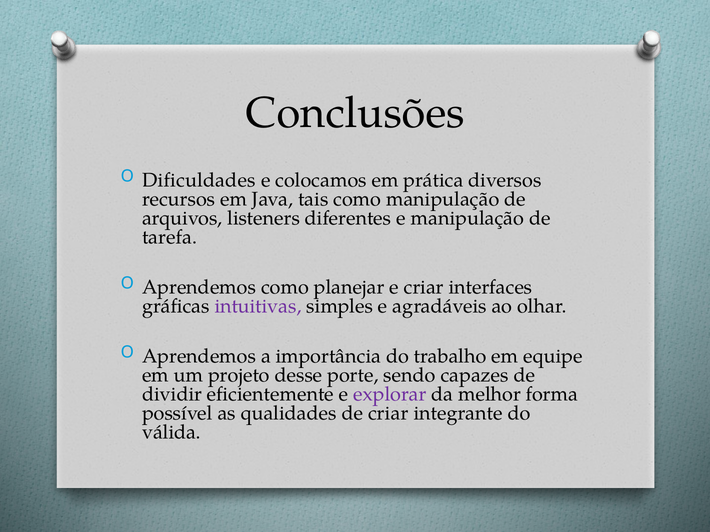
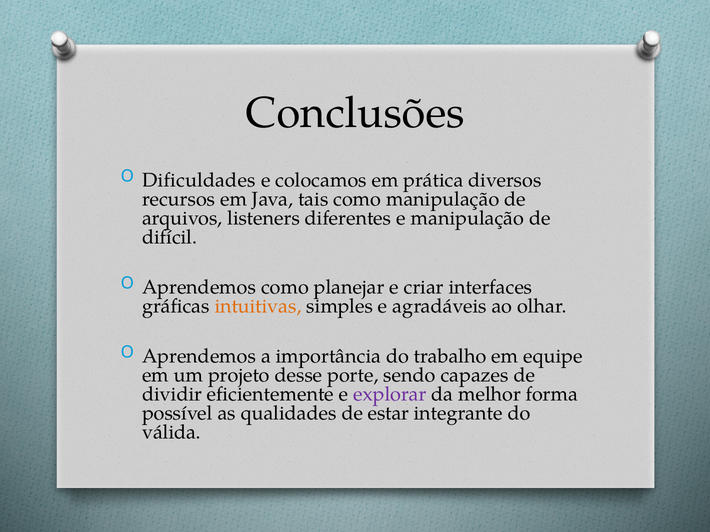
tarefa: tarefa -> difícil
intuitivas colour: purple -> orange
de criar: criar -> estar
